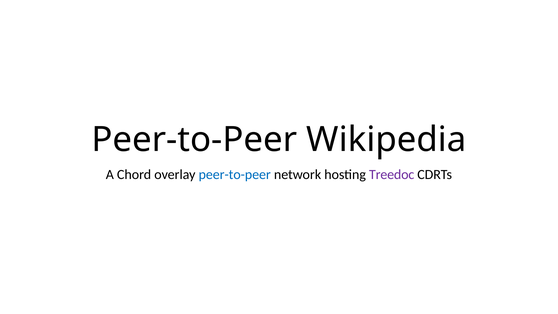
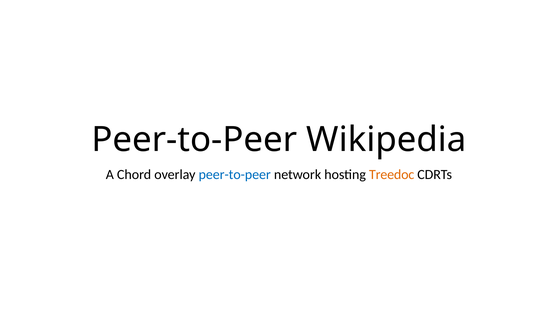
Treedoc colour: purple -> orange
